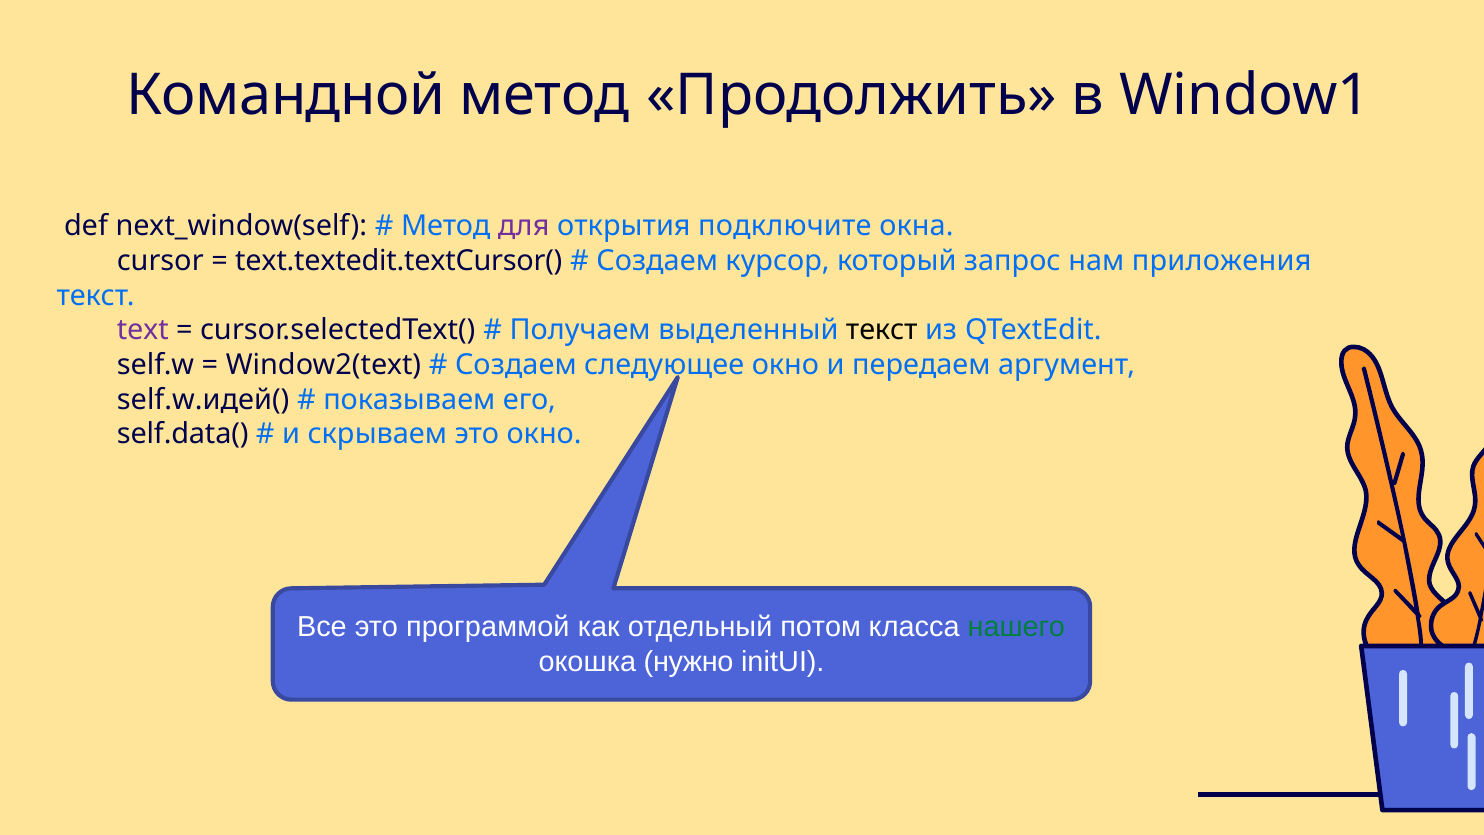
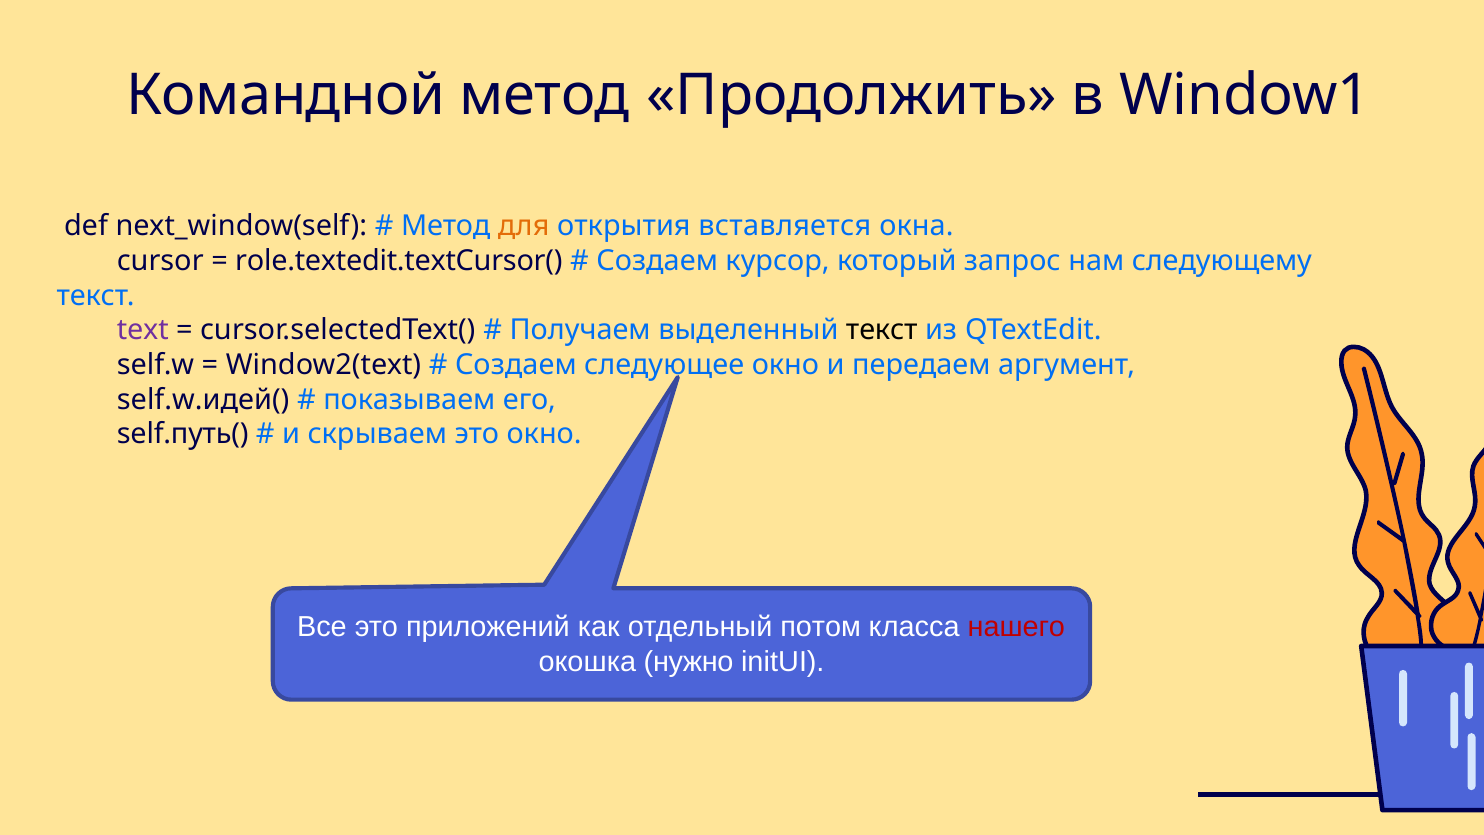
для colour: purple -> orange
подключите: подключите -> вставляется
text.textedit.textCursor(: text.textedit.textCursor( -> role.textedit.textCursor(
приложения: приложения -> следующему
self.data(: self.data( -> self.путь(
программой: программой -> приложений
нашего colour: green -> red
